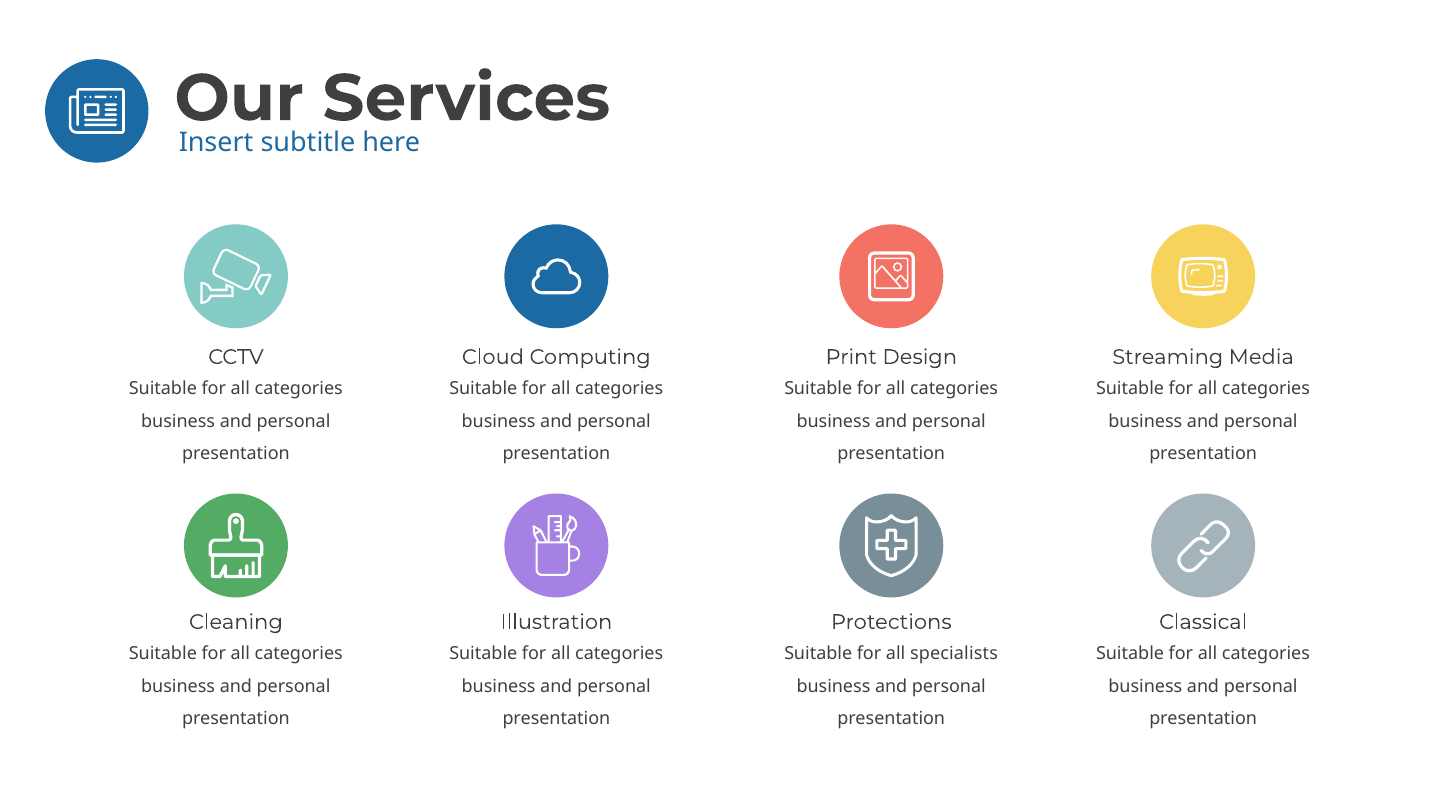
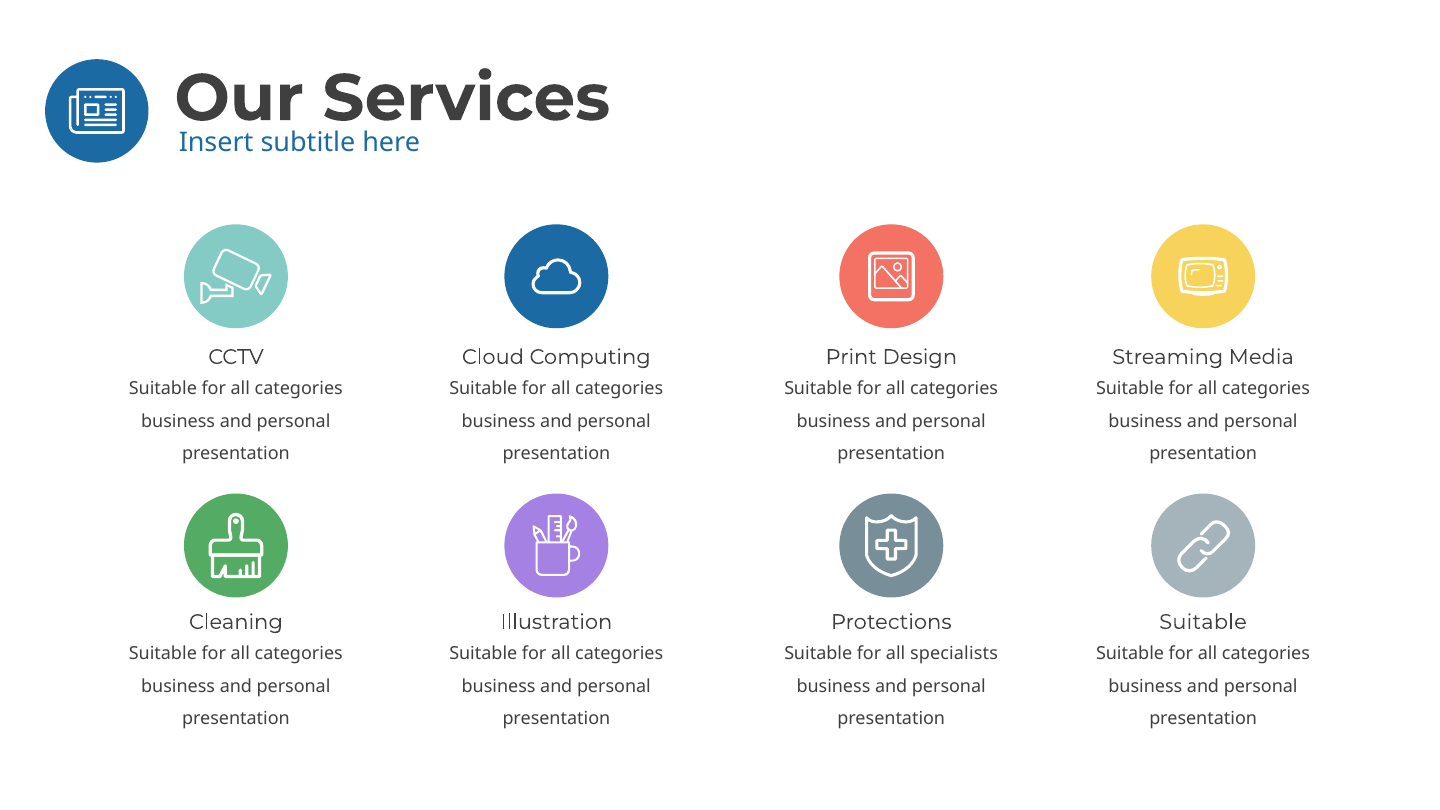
Classical at (1203, 622): Classical -> Suitable
